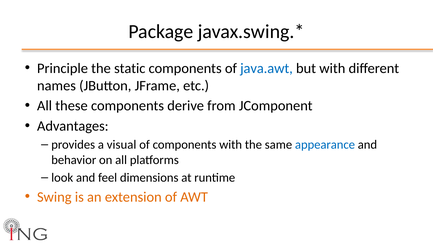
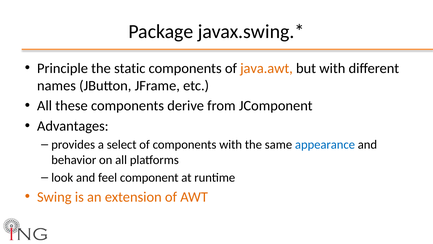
java.awt colour: blue -> orange
visual: visual -> select
dimensions: dimensions -> component
